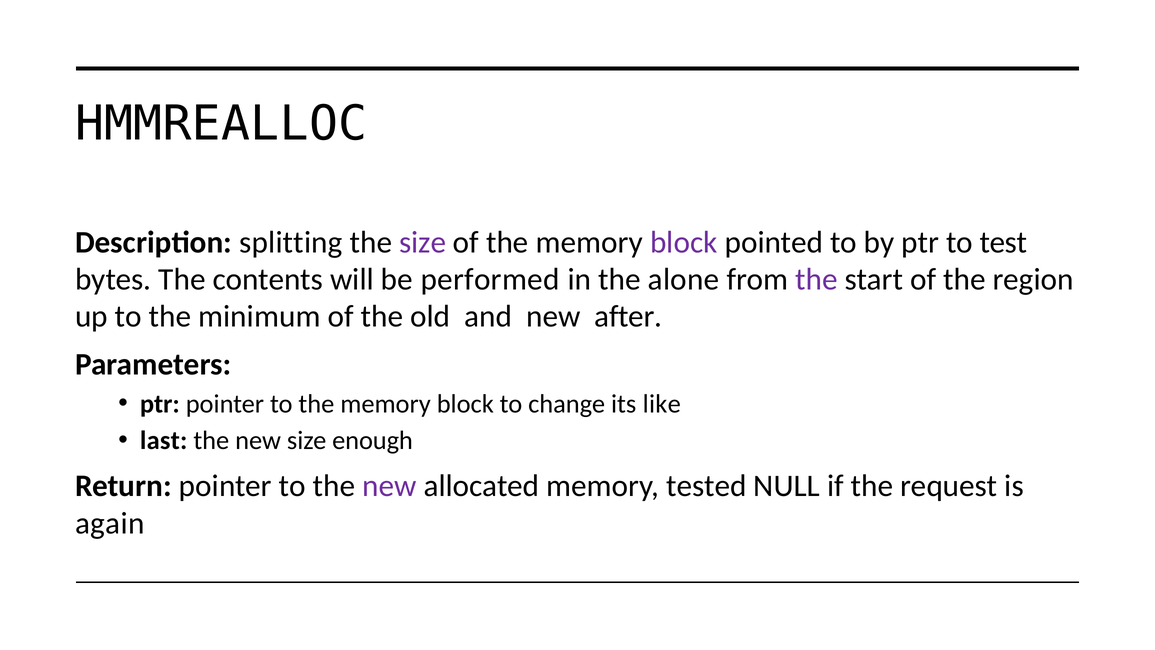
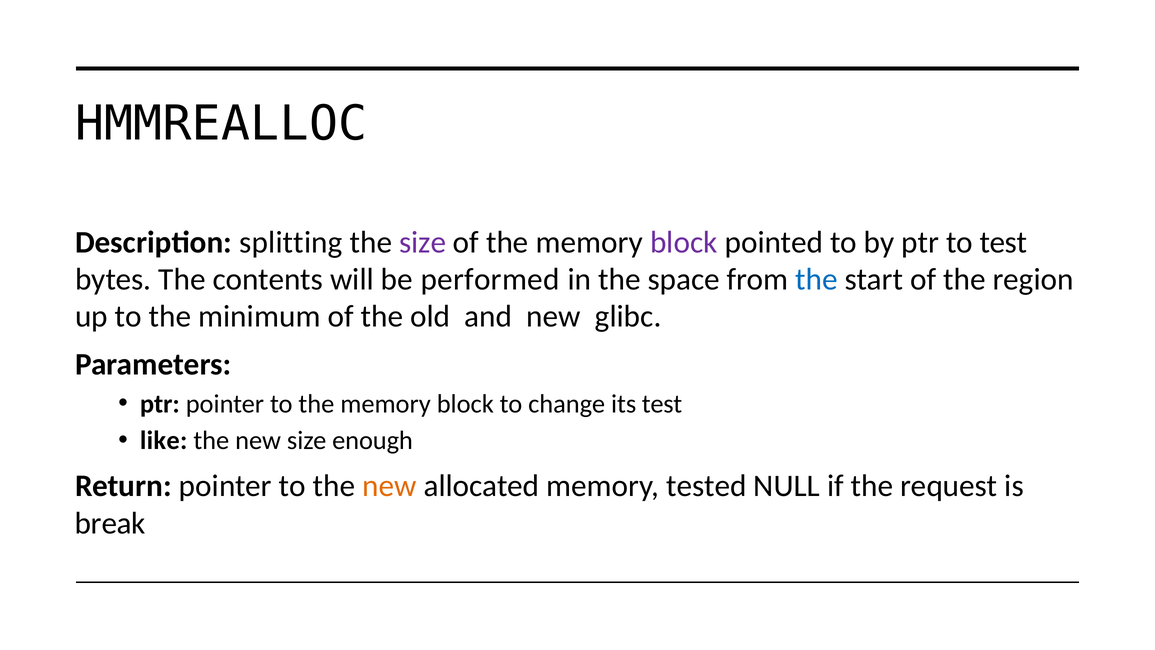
alone: alone -> space
the at (816, 279) colour: purple -> blue
after: after -> glibc
its like: like -> test
last: last -> like
new at (389, 486) colour: purple -> orange
again: again -> break
